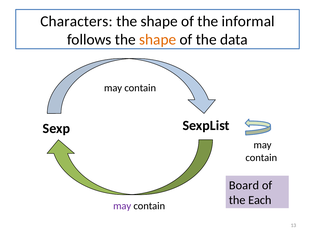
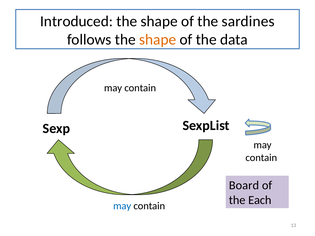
Characters: Characters -> Introduced
informal: informal -> sardines
may at (122, 206) colour: purple -> blue
